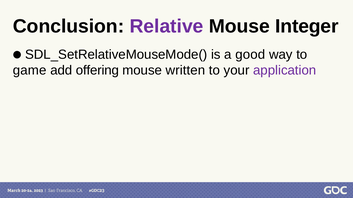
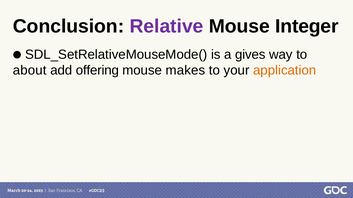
good: good -> gives
game: game -> about
written: written -> makes
application colour: purple -> orange
